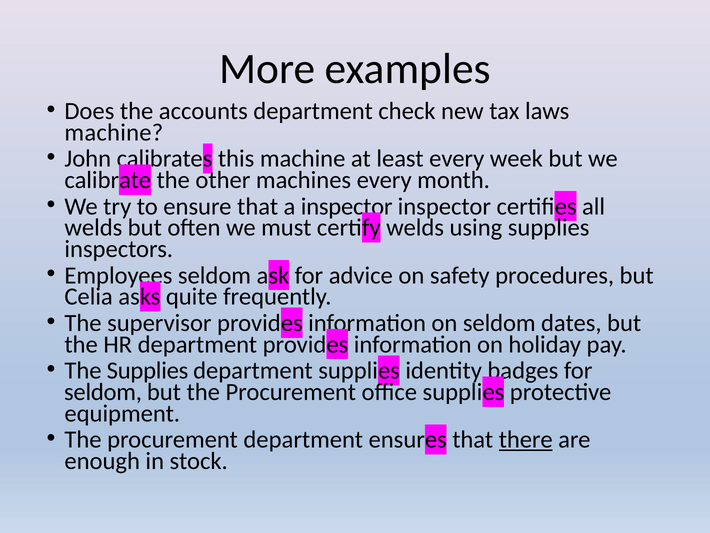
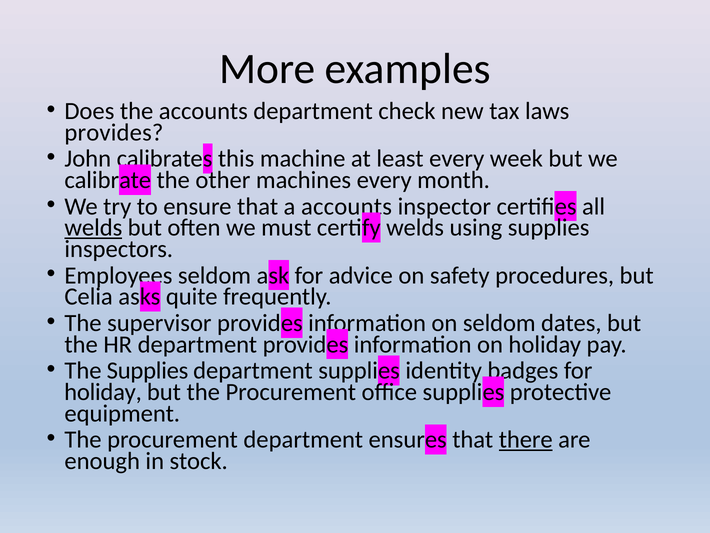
machine at (114, 132): machine -> provides
a inspector: inspector -> accounts
welds at (93, 228) underline: none -> present
seldom at (103, 392): seldom -> holiday
